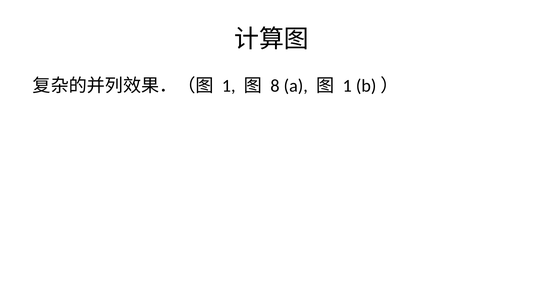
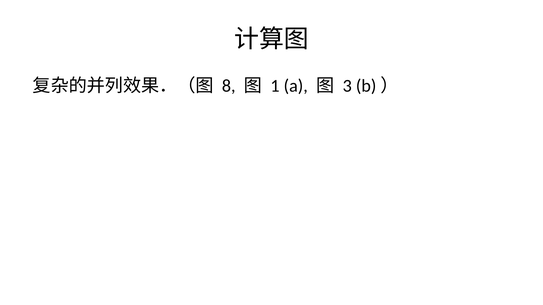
1 at (229, 86): 1 -> 8
8: 8 -> 1
1 at (347, 86): 1 -> 3
